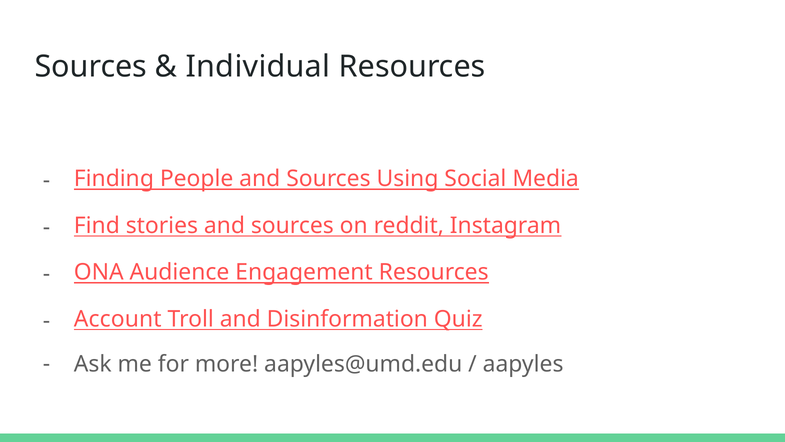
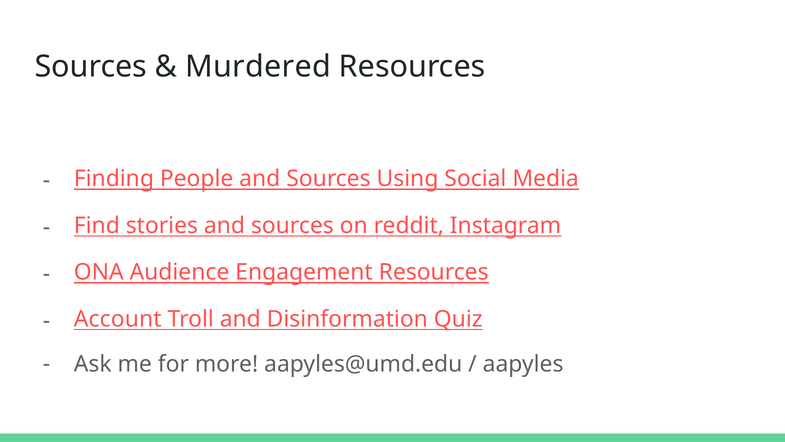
Individual: Individual -> Murdered
